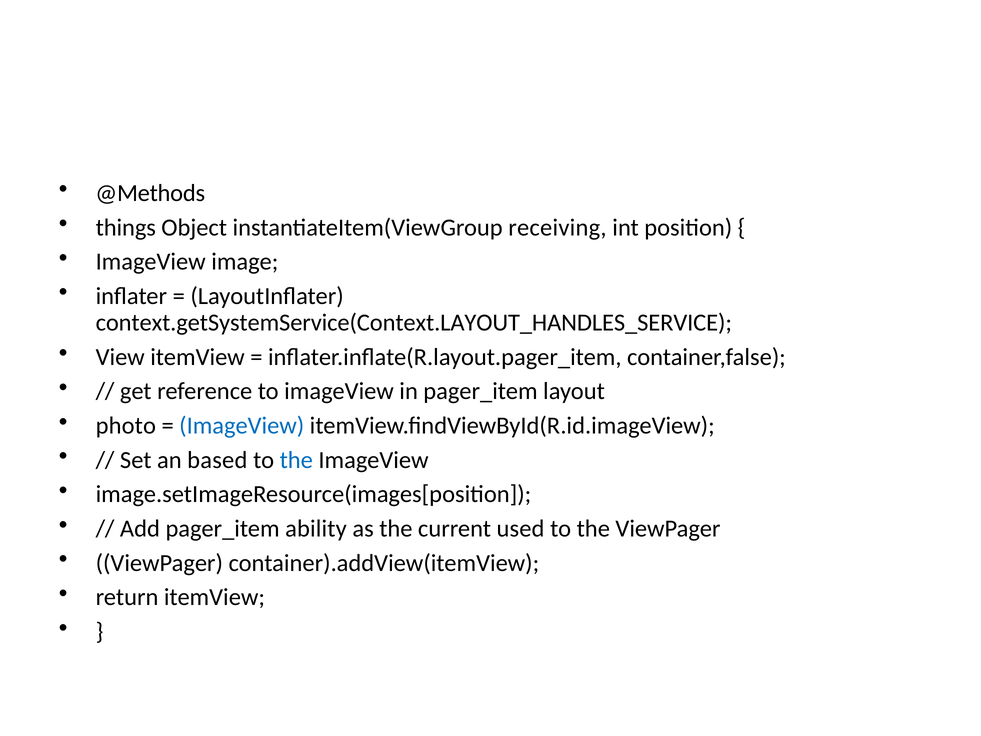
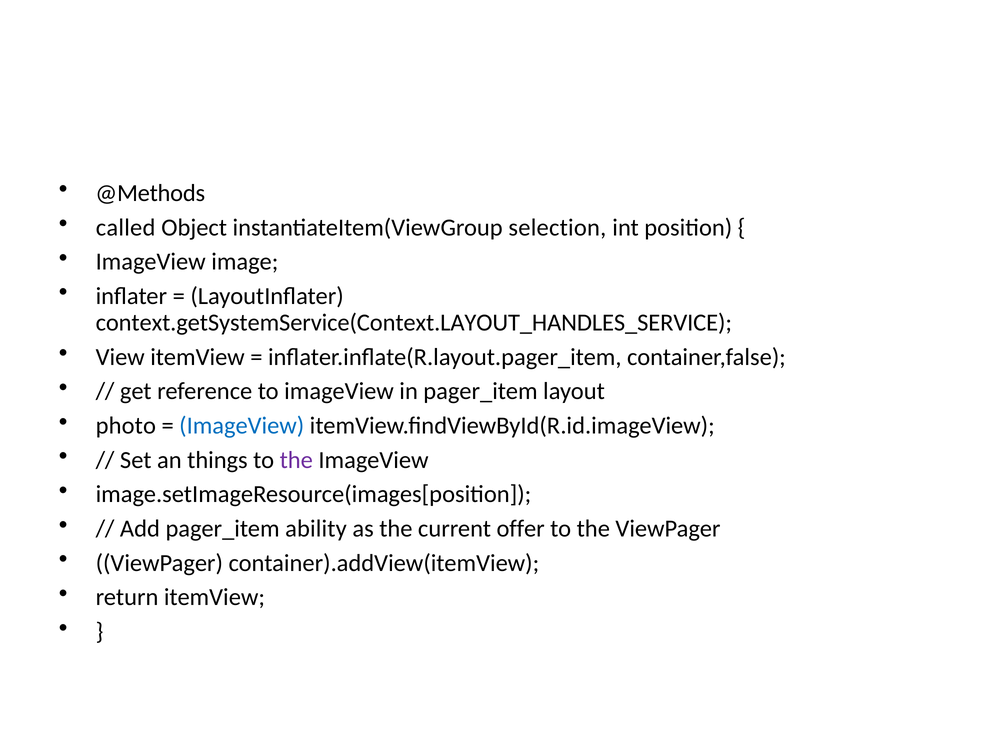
things: things -> called
receiving: receiving -> selection
based: based -> things
the at (296, 460) colour: blue -> purple
used: used -> offer
